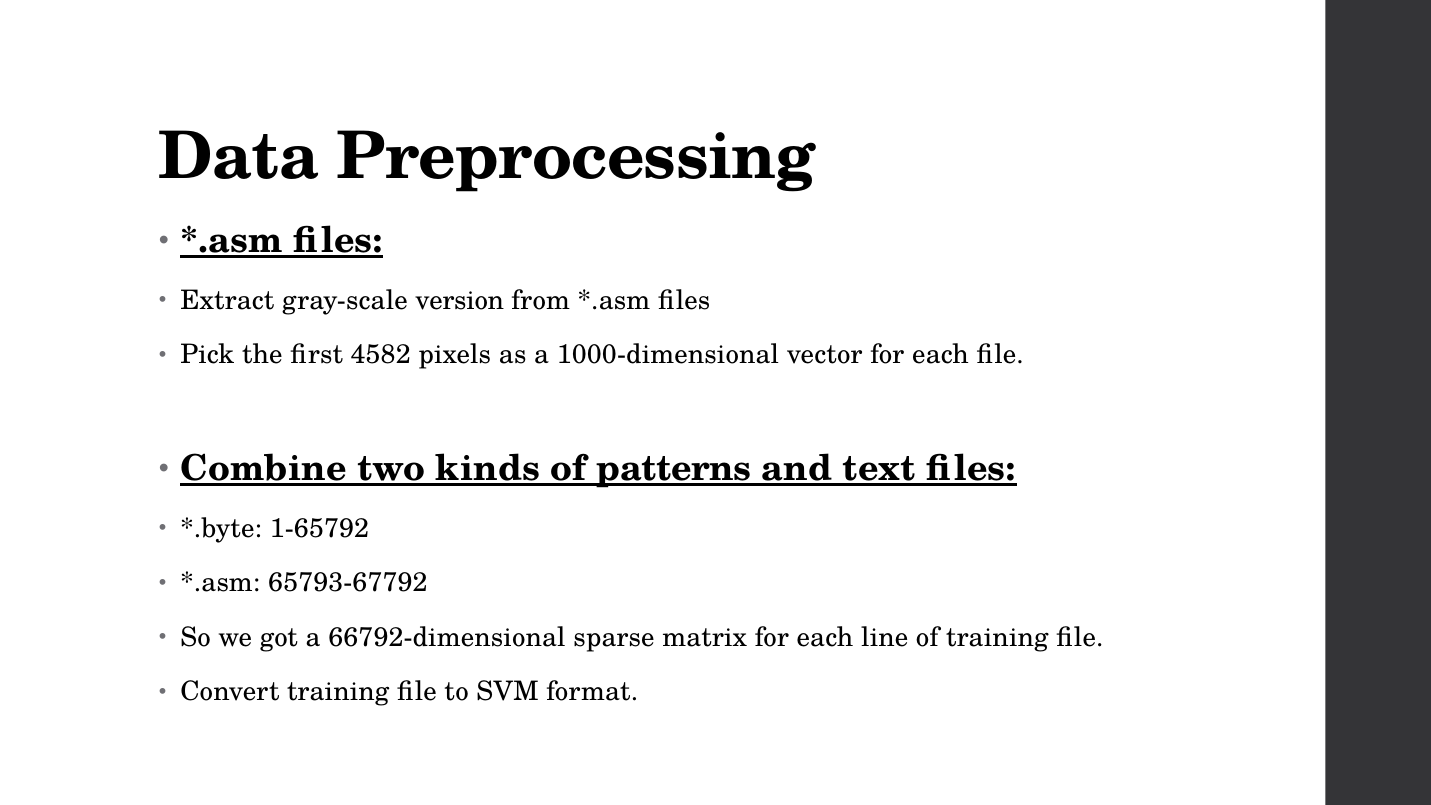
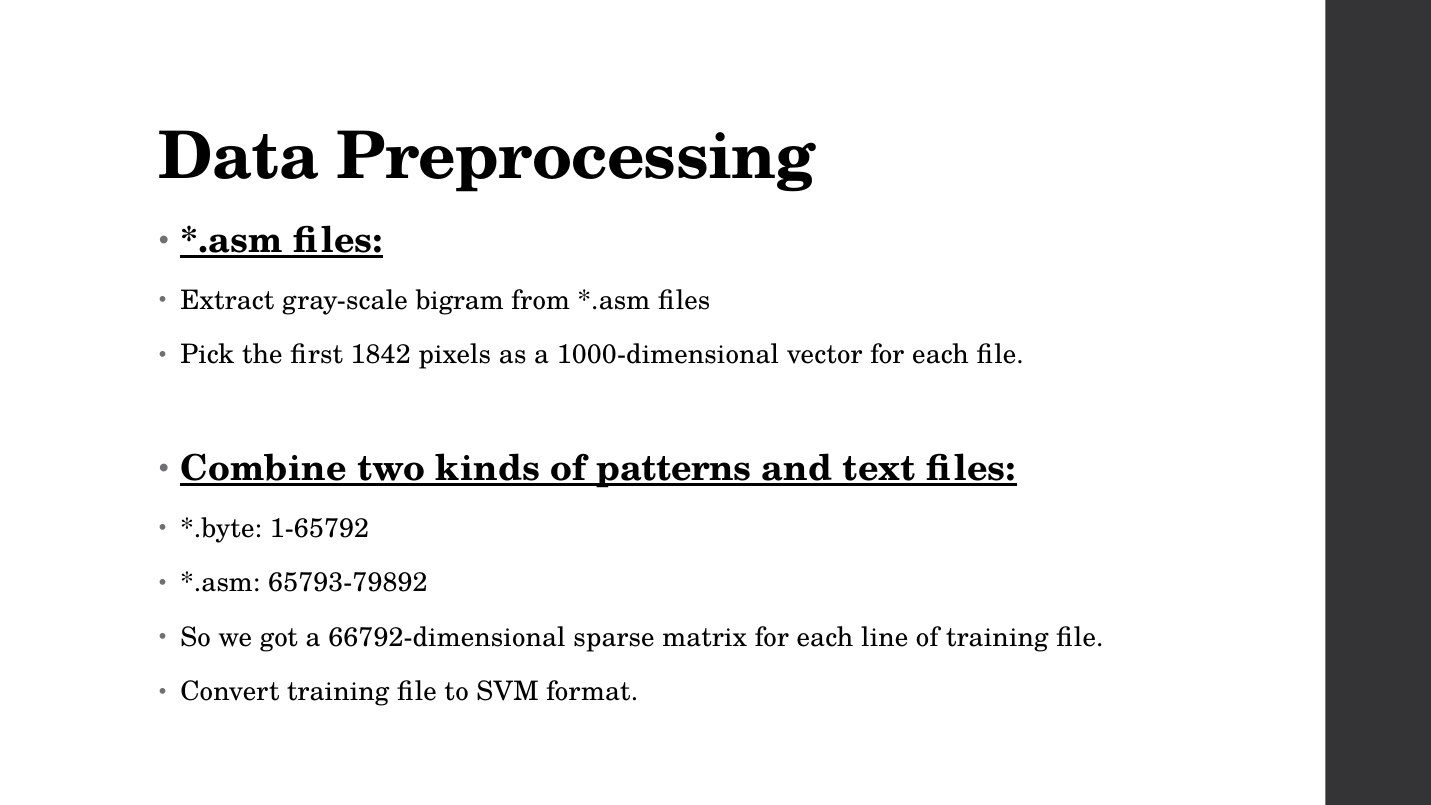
version: version -> bigram
4582: 4582 -> 1842
65793-67792: 65793-67792 -> 65793-79892
